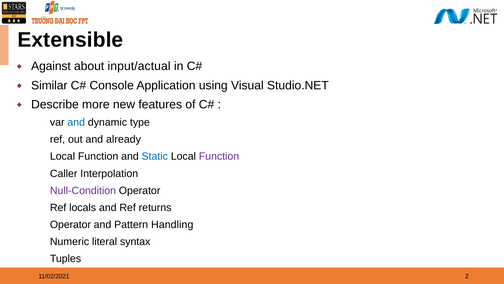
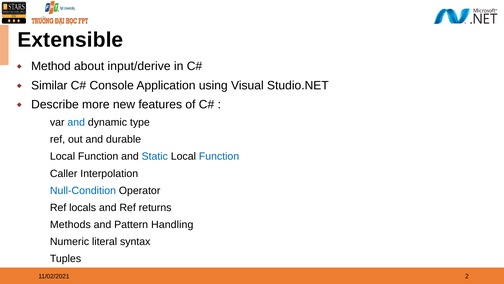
Against: Against -> Method
input/actual: input/actual -> input/derive
already: already -> durable
Function at (219, 156) colour: purple -> blue
Null-Condition colour: purple -> blue
Operator at (70, 224): Operator -> Methods
